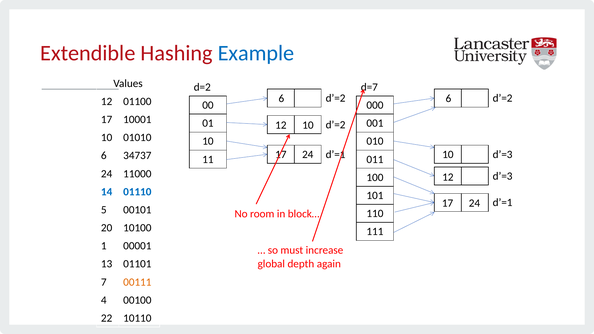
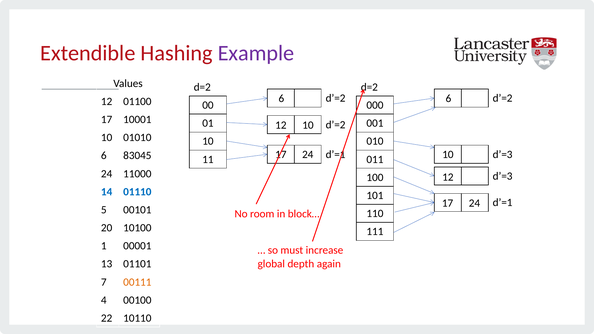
Example colour: blue -> purple
d=7 at (369, 87): d=7 -> d=2
34737: 34737 -> 83045
